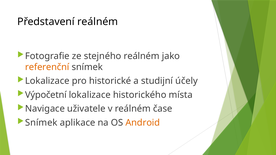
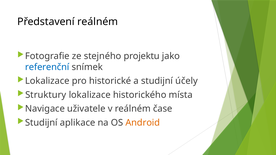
stejného reálném: reálném -> projektu
referenční colour: orange -> blue
Výpočetní: Výpočetní -> Struktury
Snímek at (41, 123): Snímek -> Studijní
